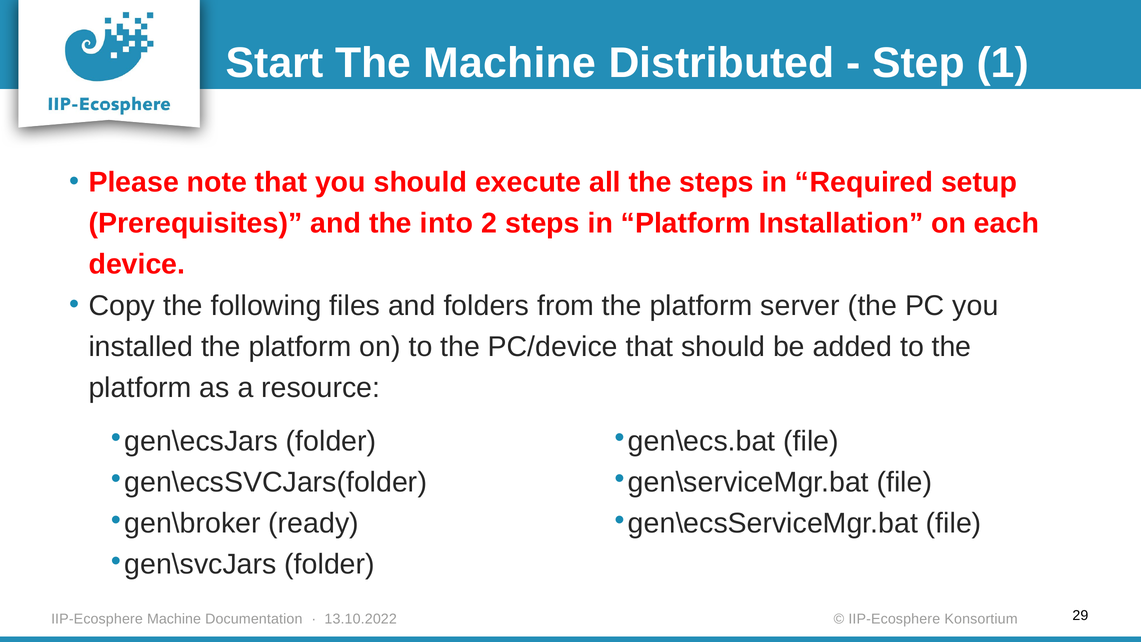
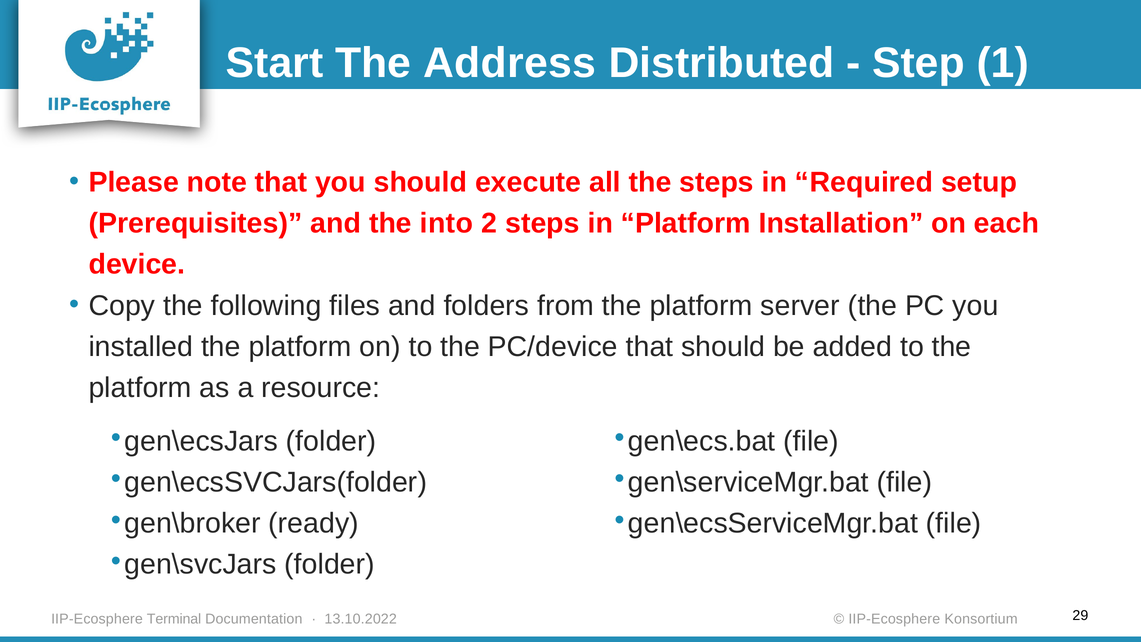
The Machine: Machine -> Address
Machine at (174, 619): Machine -> Terminal
